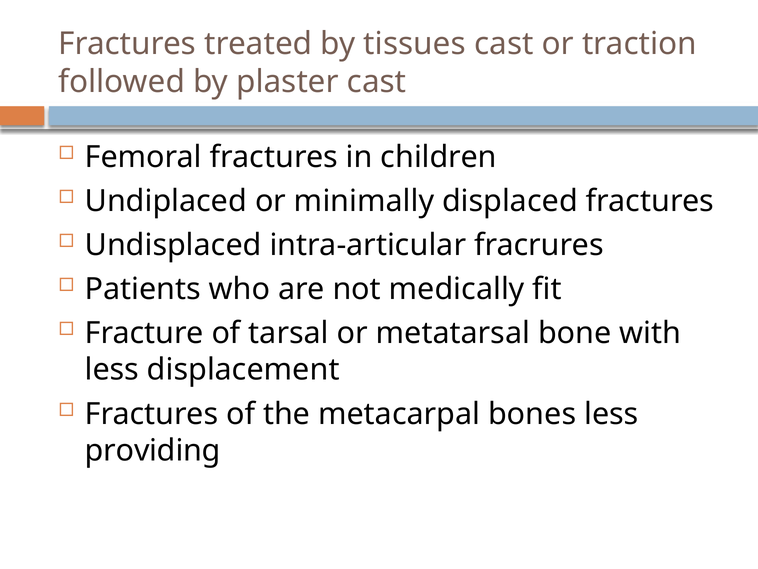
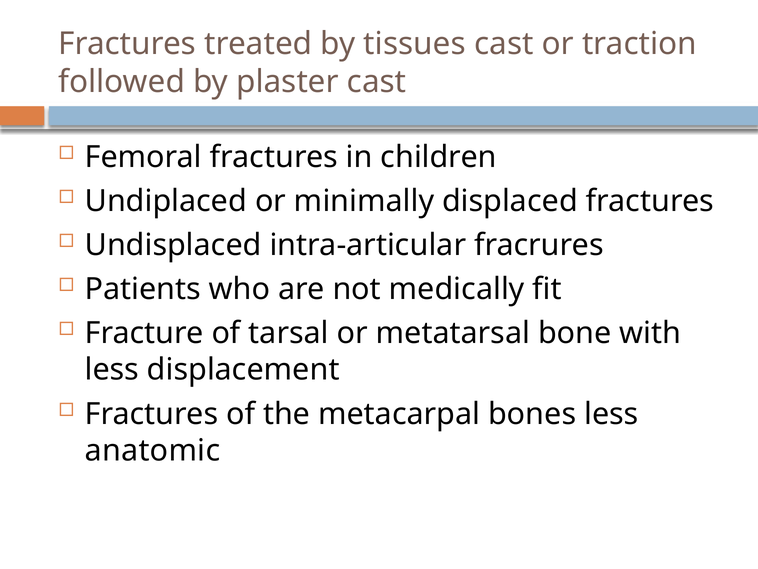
providing: providing -> anatomic
